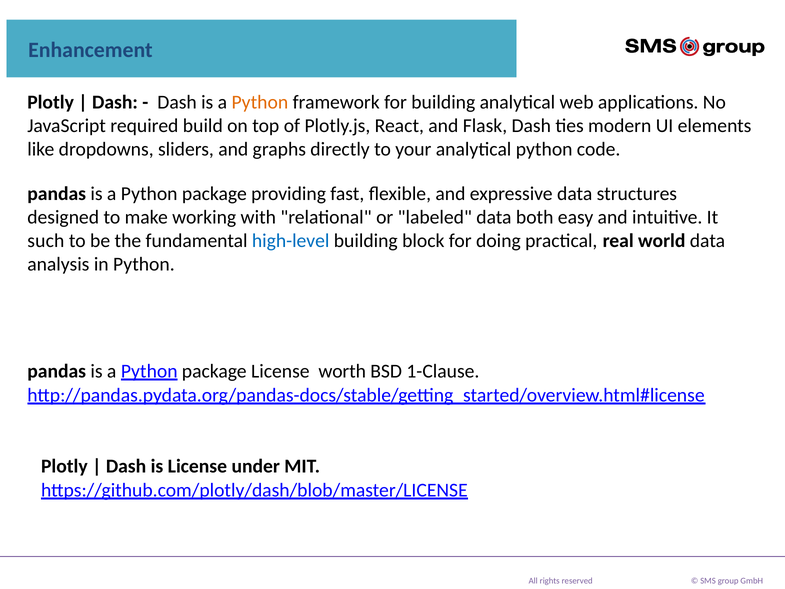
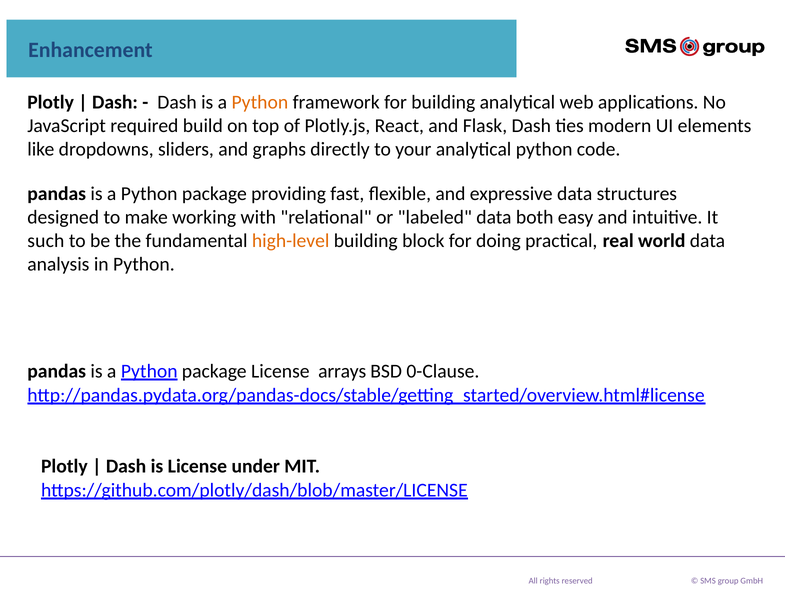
high-level colour: blue -> orange
worth: worth -> arrays
1-Clause: 1-Clause -> 0-Clause
